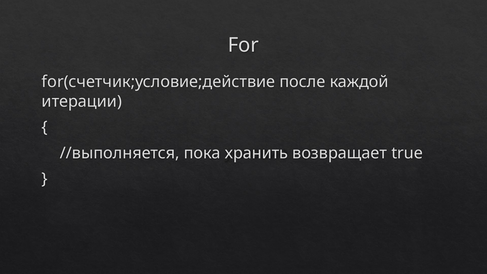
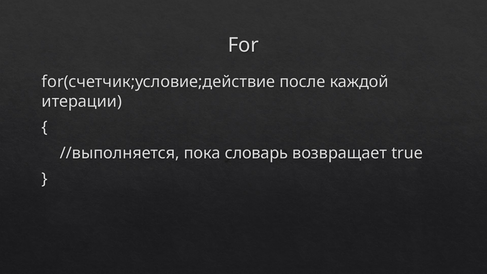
хранить: хранить -> словарь
